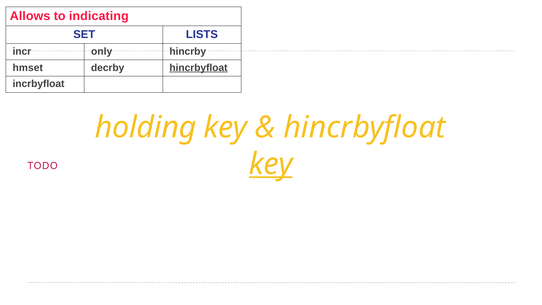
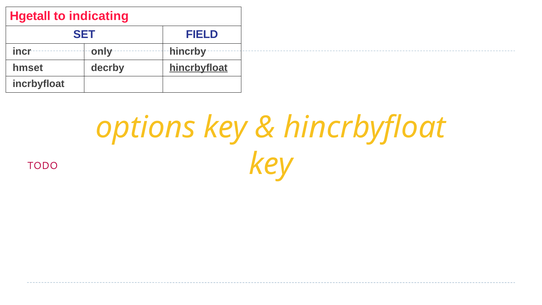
Allows: Allows -> Hgetall
LISTS: LISTS -> FIELD
holding: holding -> options
key at (271, 164) underline: present -> none
